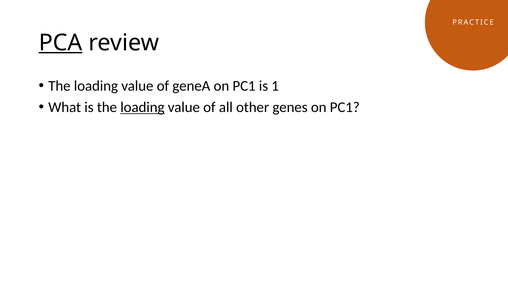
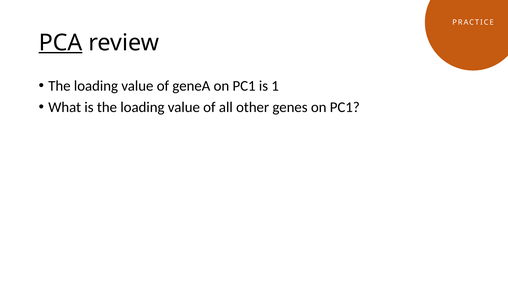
loading at (142, 107) underline: present -> none
